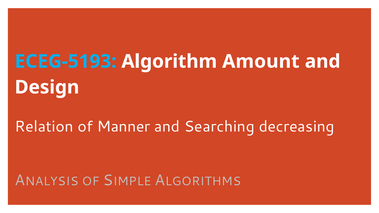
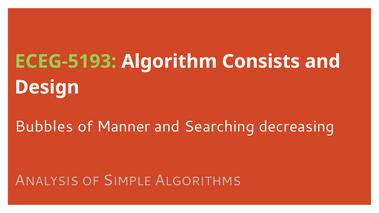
ECEG-5193 colour: light blue -> light green
Amount: Amount -> Consists
Relation: Relation -> Bubbles
